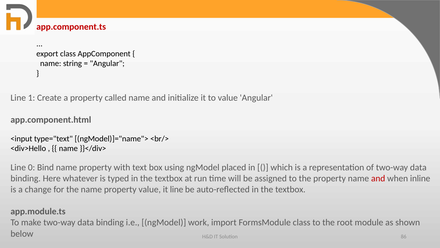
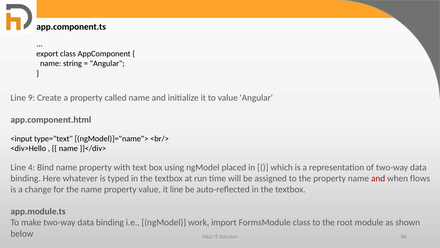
app.component.ts colour: red -> black
1: 1 -> 9
0: 0 -> 4
inline: inline -> flows
